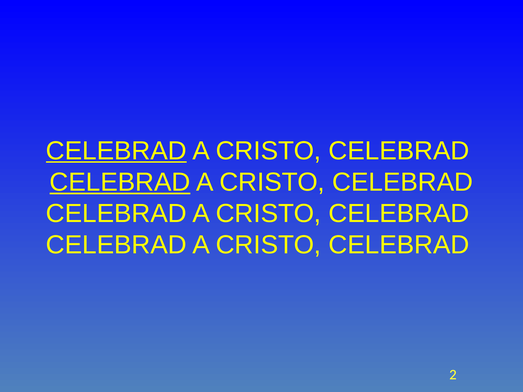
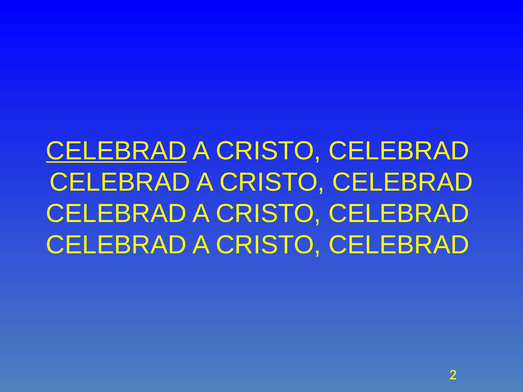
CELEBRAD at (120, 182) underline: present -> none
